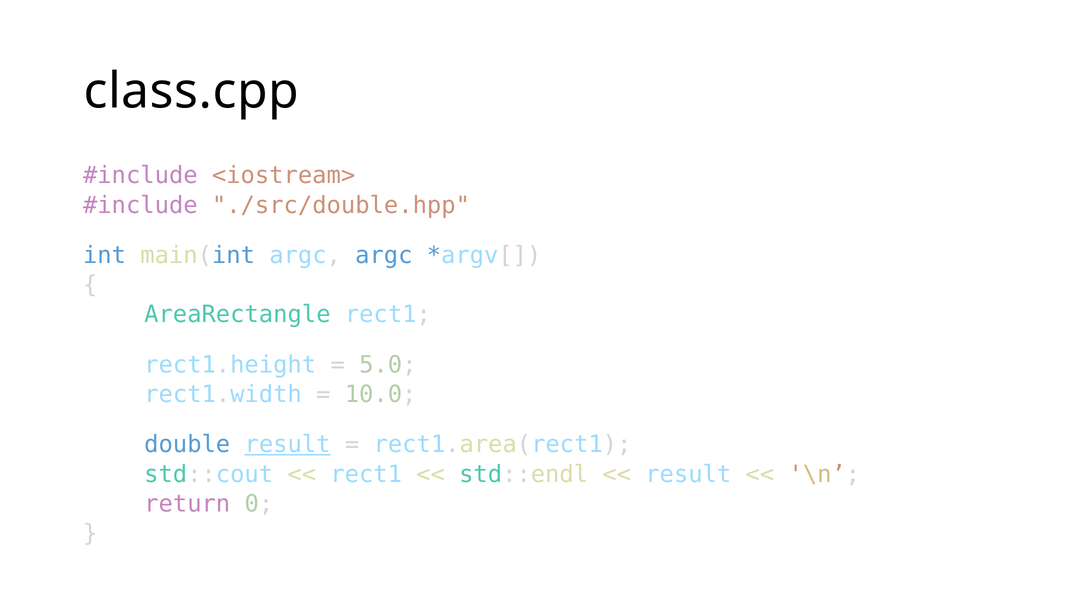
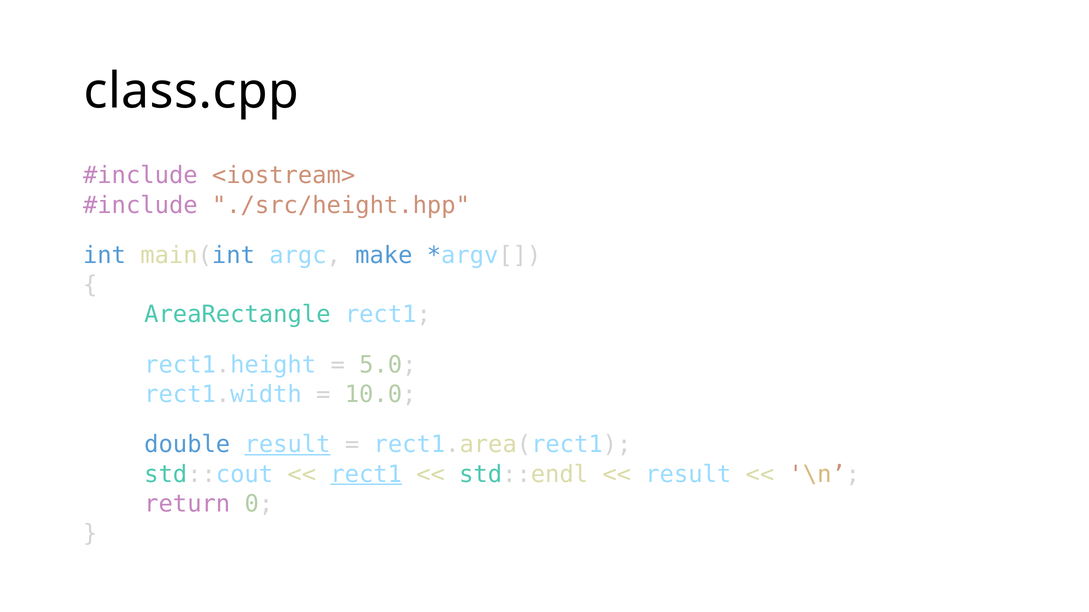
./src/double.hpp: ./src/double.hpp -> ./src/height.hpp
argc argc: argc -> make
rect1 at (366, 475) underline: none -> present
